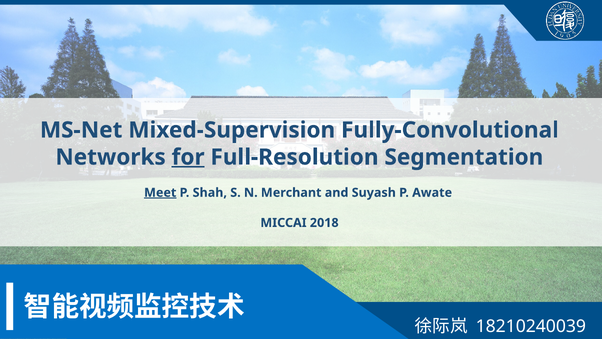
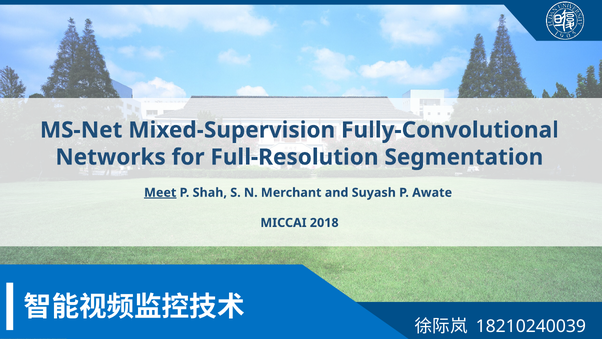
for underline: present -> none
